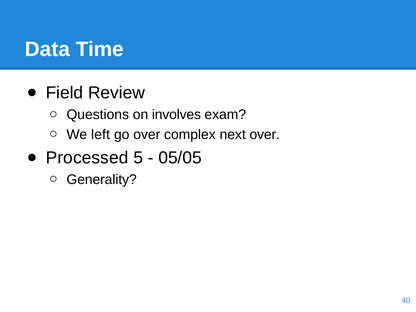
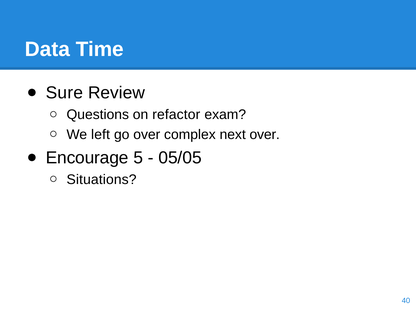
Field: Field -> Sure
involves: involves -> refactor
Processed: Processed -> Encourage
Generality: Generality -> Situations
